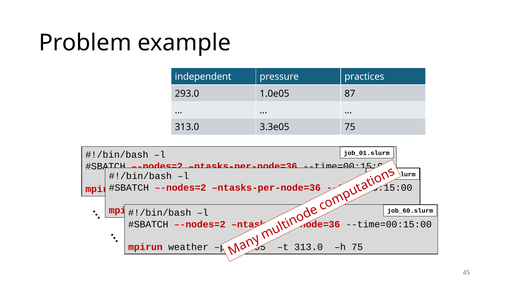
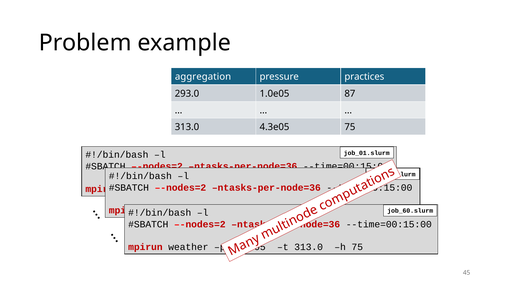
independent: independent -> aggregation
3.3e05: 3.3e05 -> 4.3e05
